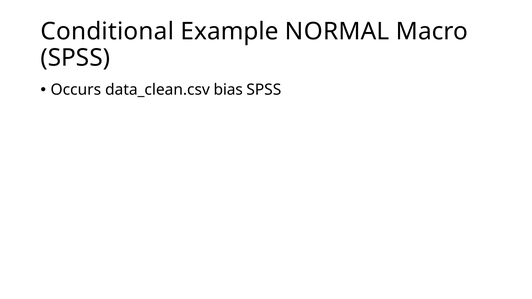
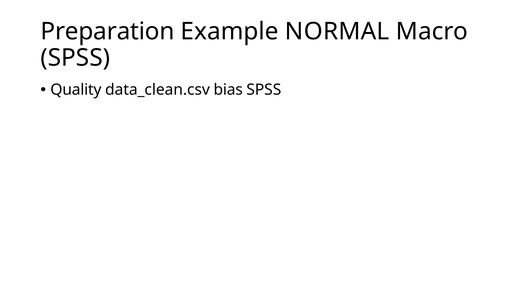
Conditional: Conditional -> Preparation
Occurs: Occurs -> Quality
